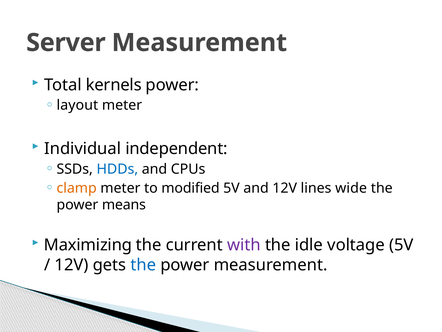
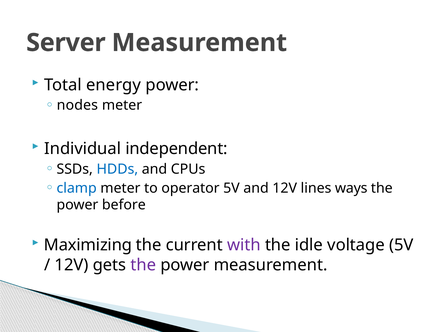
kernels: kernels -> energy
layout: layout -> nodes
clamp colour: orange -> blue
modified: modified -> operator
wide: wide -> ways
means: means -> before
the at (143, 265) colour: blue -> purple
